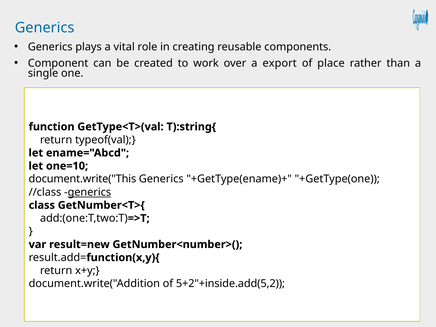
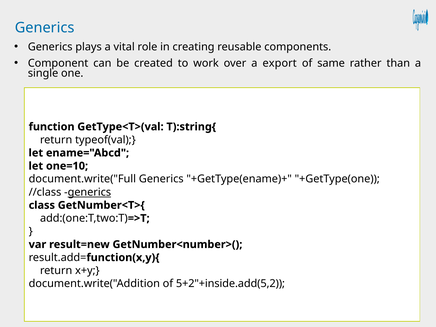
place: place -> same
document.write("This: document.write("This -> document.write("Full
